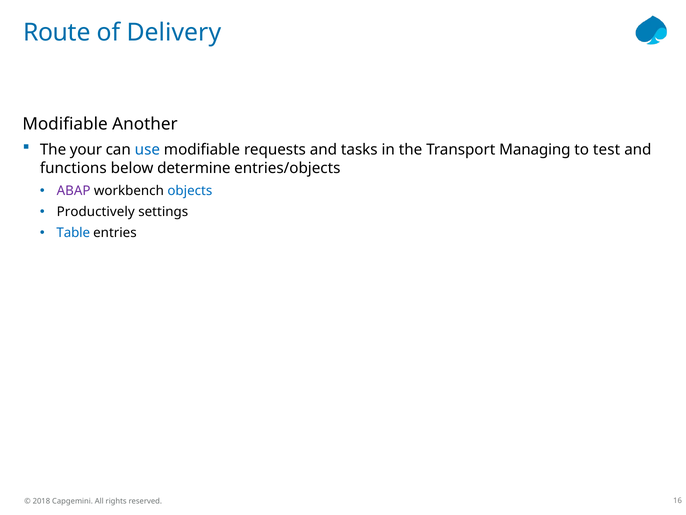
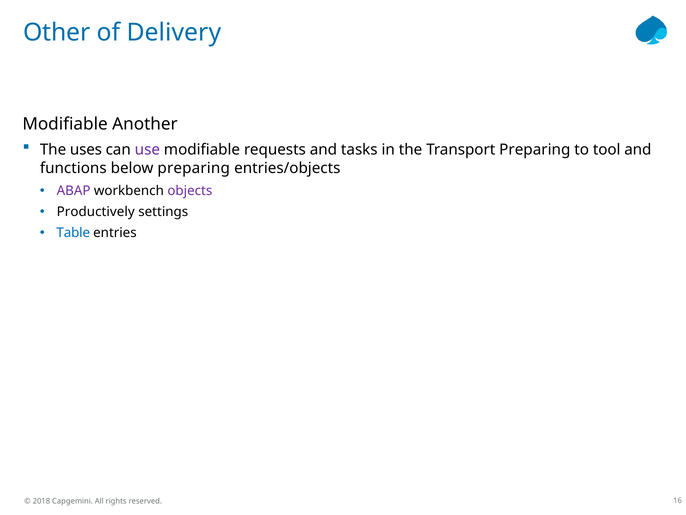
Route: Route -> Other
your: your -> uses
use colour: blue -> purple
Transport Managing: Managing -> Preparing
test: test -> tool
below determine: determine -> preparing
objects colour: blue -> purple
